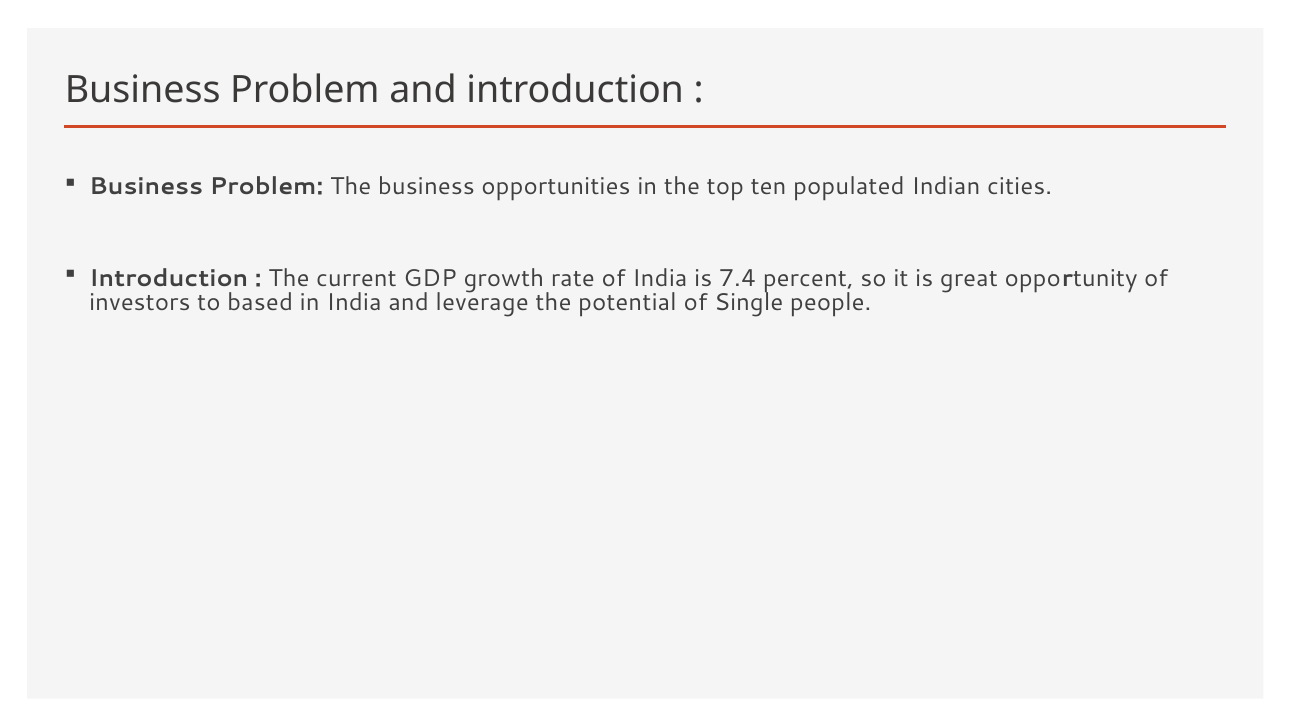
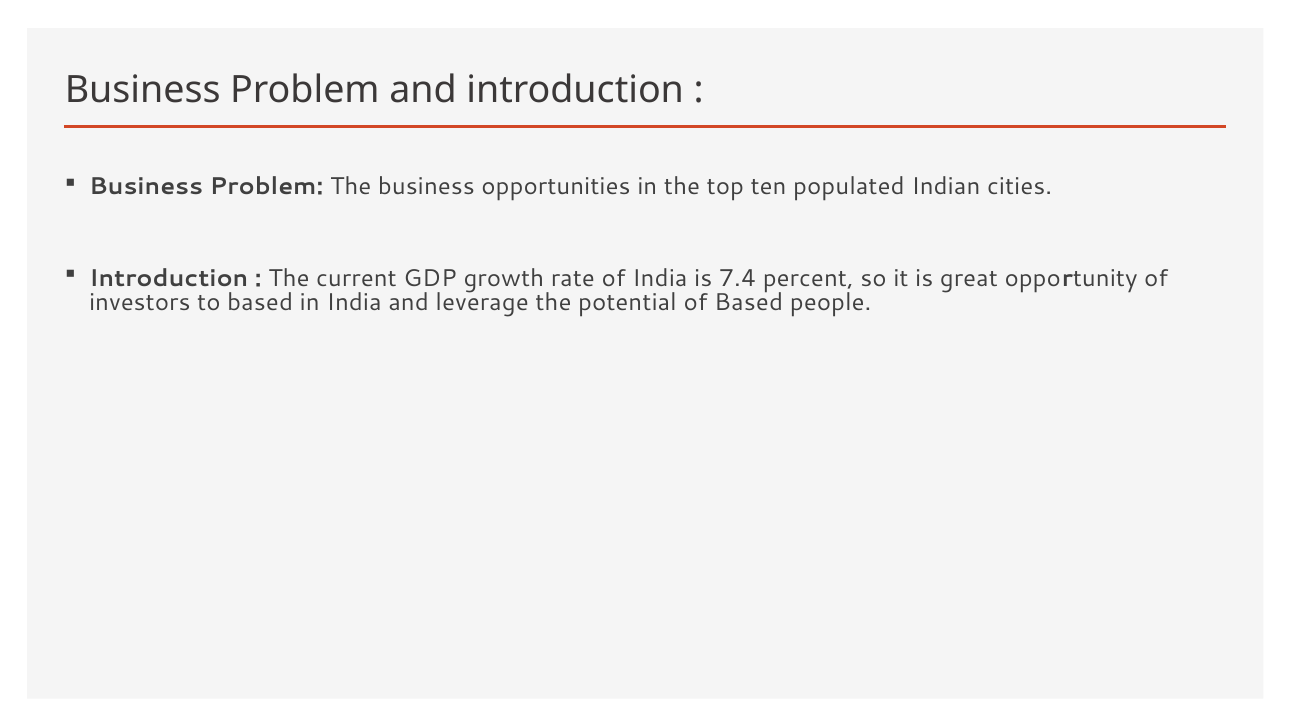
of Single: Single -> Based
